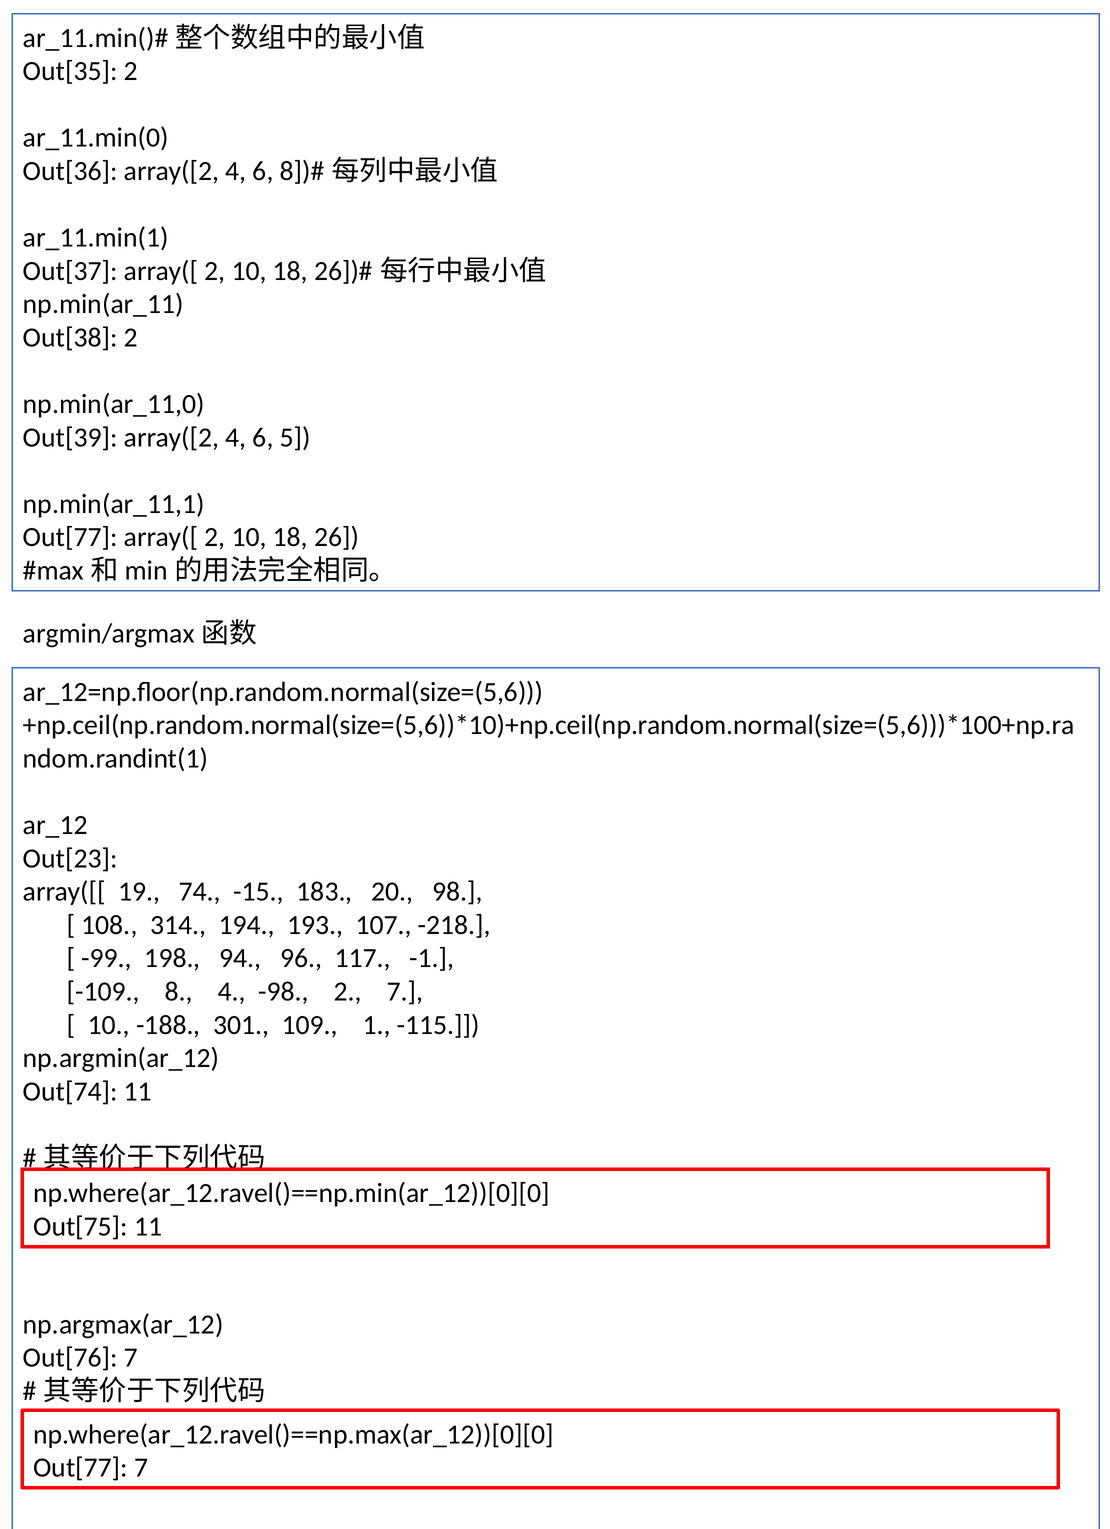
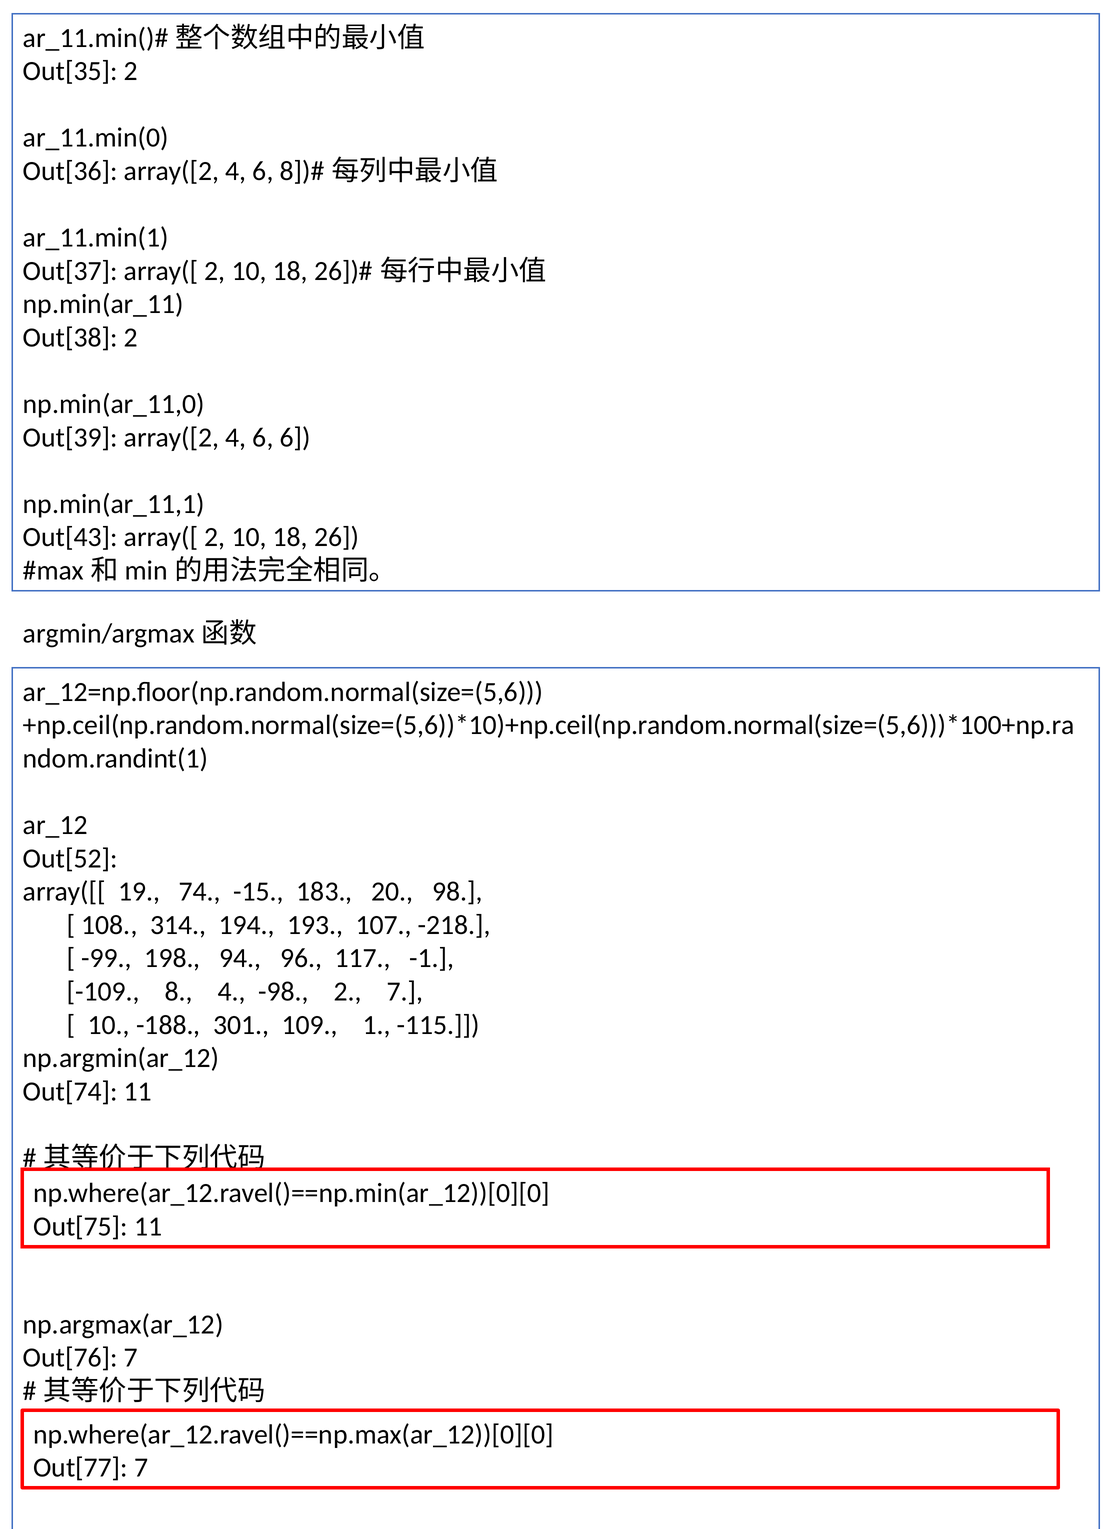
6 5: 5 -> 6
Out[77 at (70, 537): Out[77 -> Out[43
Out[23: Out[23 -> Out[52
